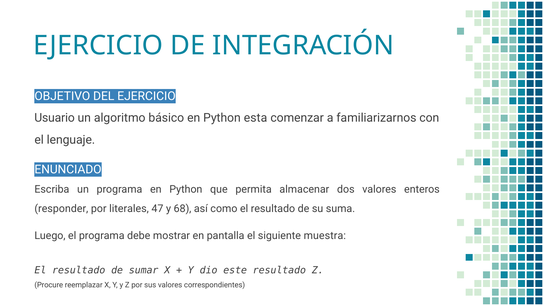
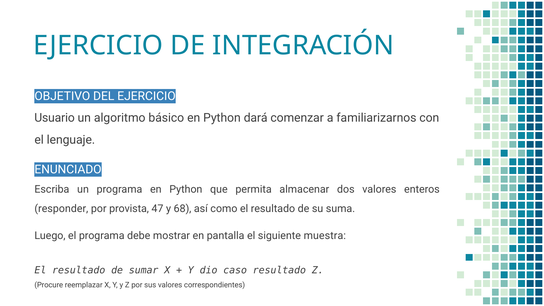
esta: esta -> dará
literales: literales -> provista
este: este -> caso
